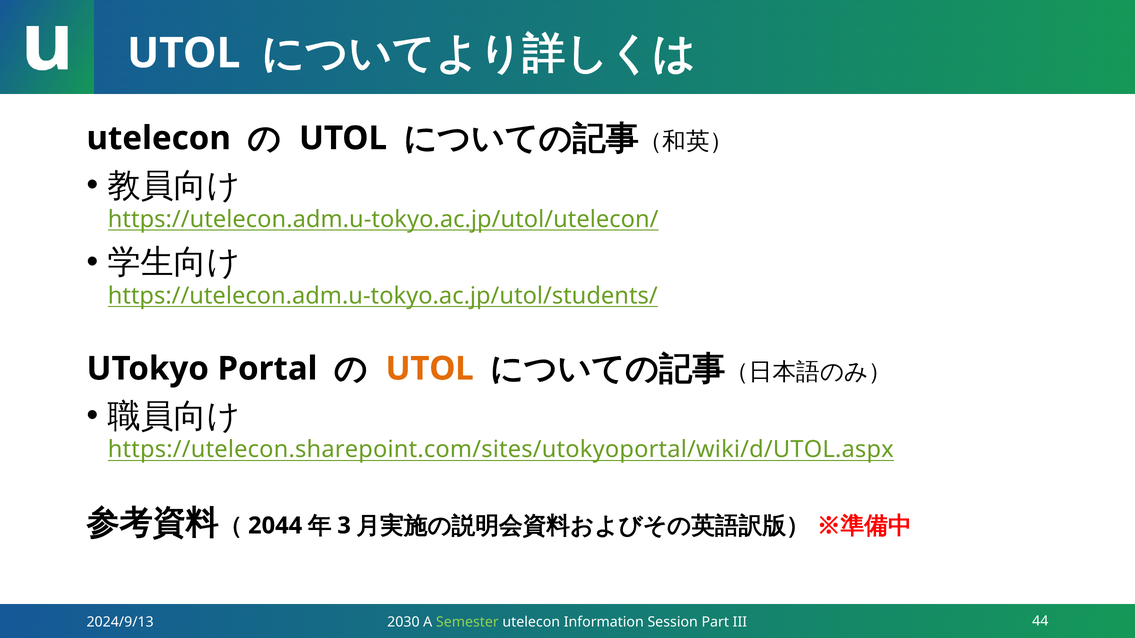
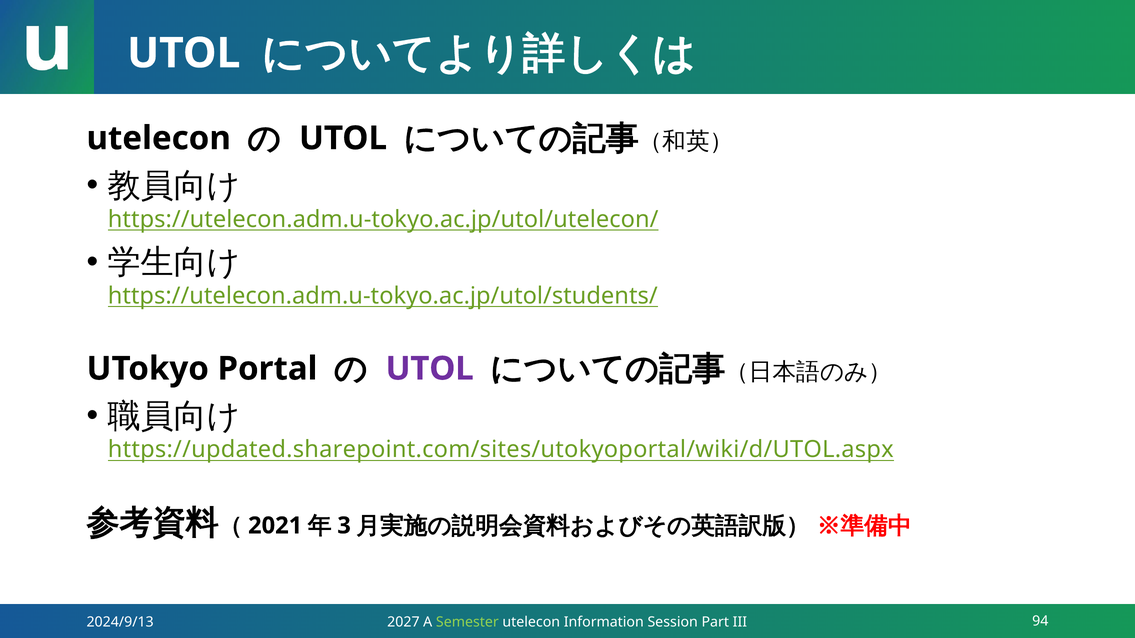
UTOL at (430, 369) colour: orange -> purple
https://utelecon.sharepoint.com/sites/utokyoportal/wiki/d/UTOL.aspx: https://utelecon.sharepoint.com/sites/utokyoportal/wiki/d/UTOL.aspx -> https://updated.sharepoint.com/sites/utokyoportal/wiki/d/UTOL.aspx
2044: 2044 -> 2021
2030: 2030 -> 2027
44: 44 -> 94
